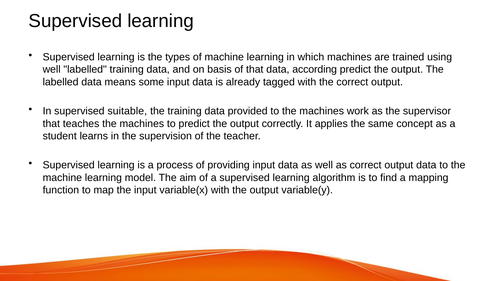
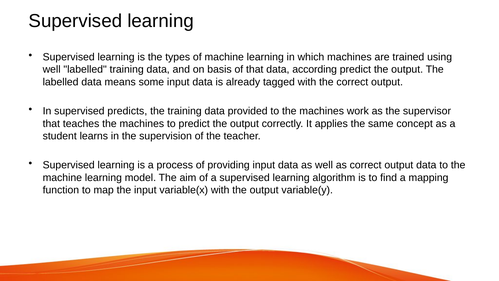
suitable: suitable -> predicts
